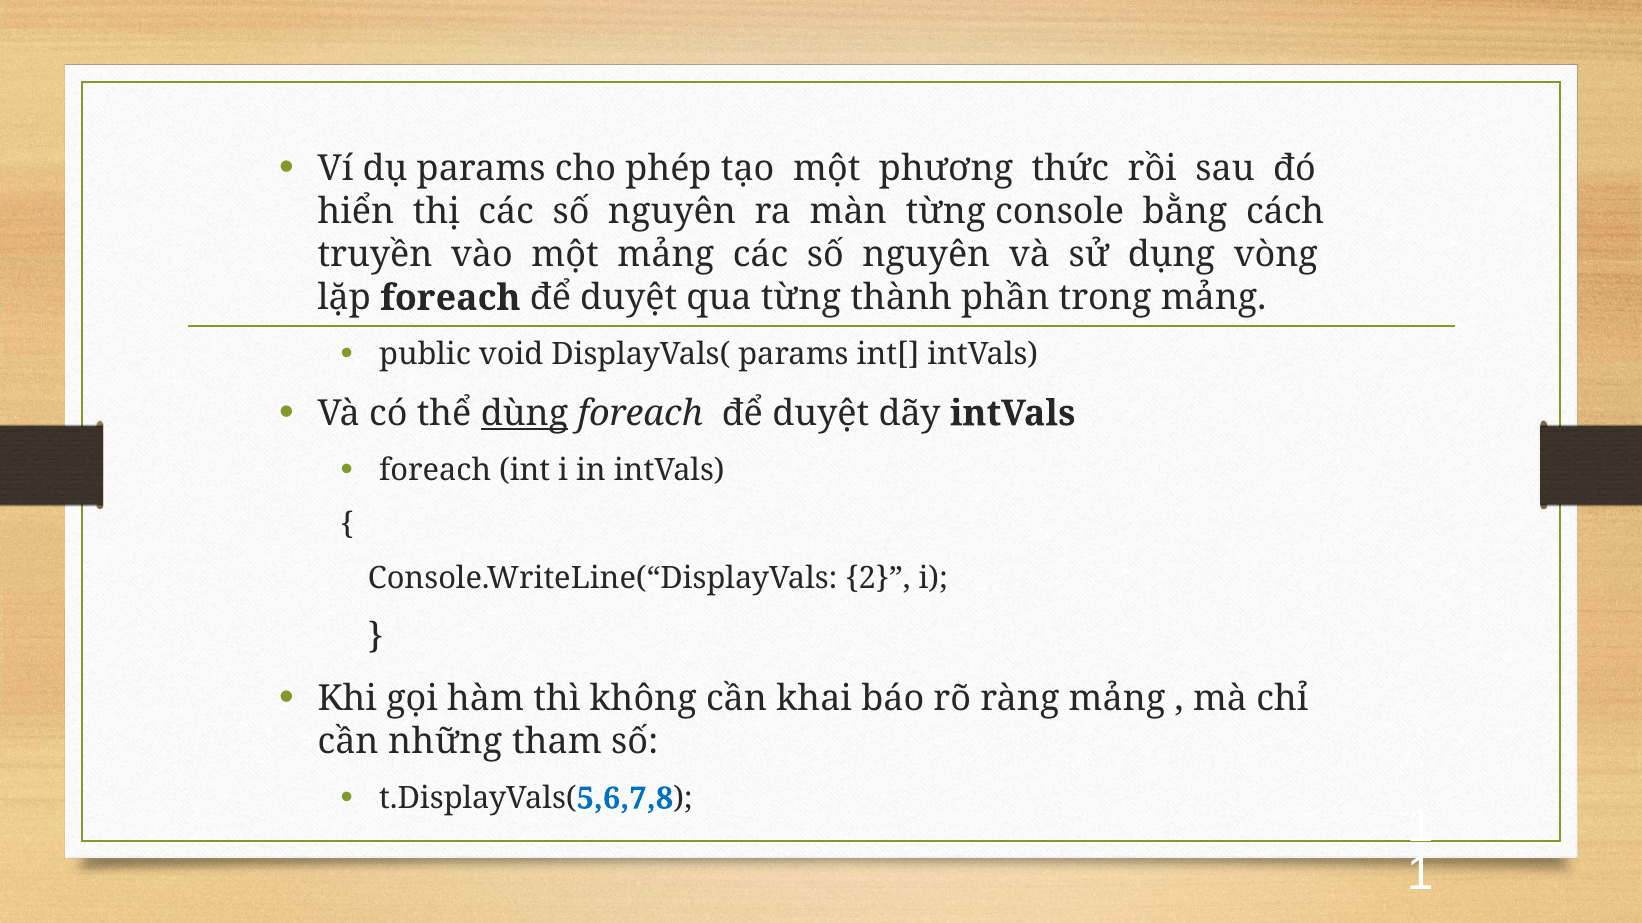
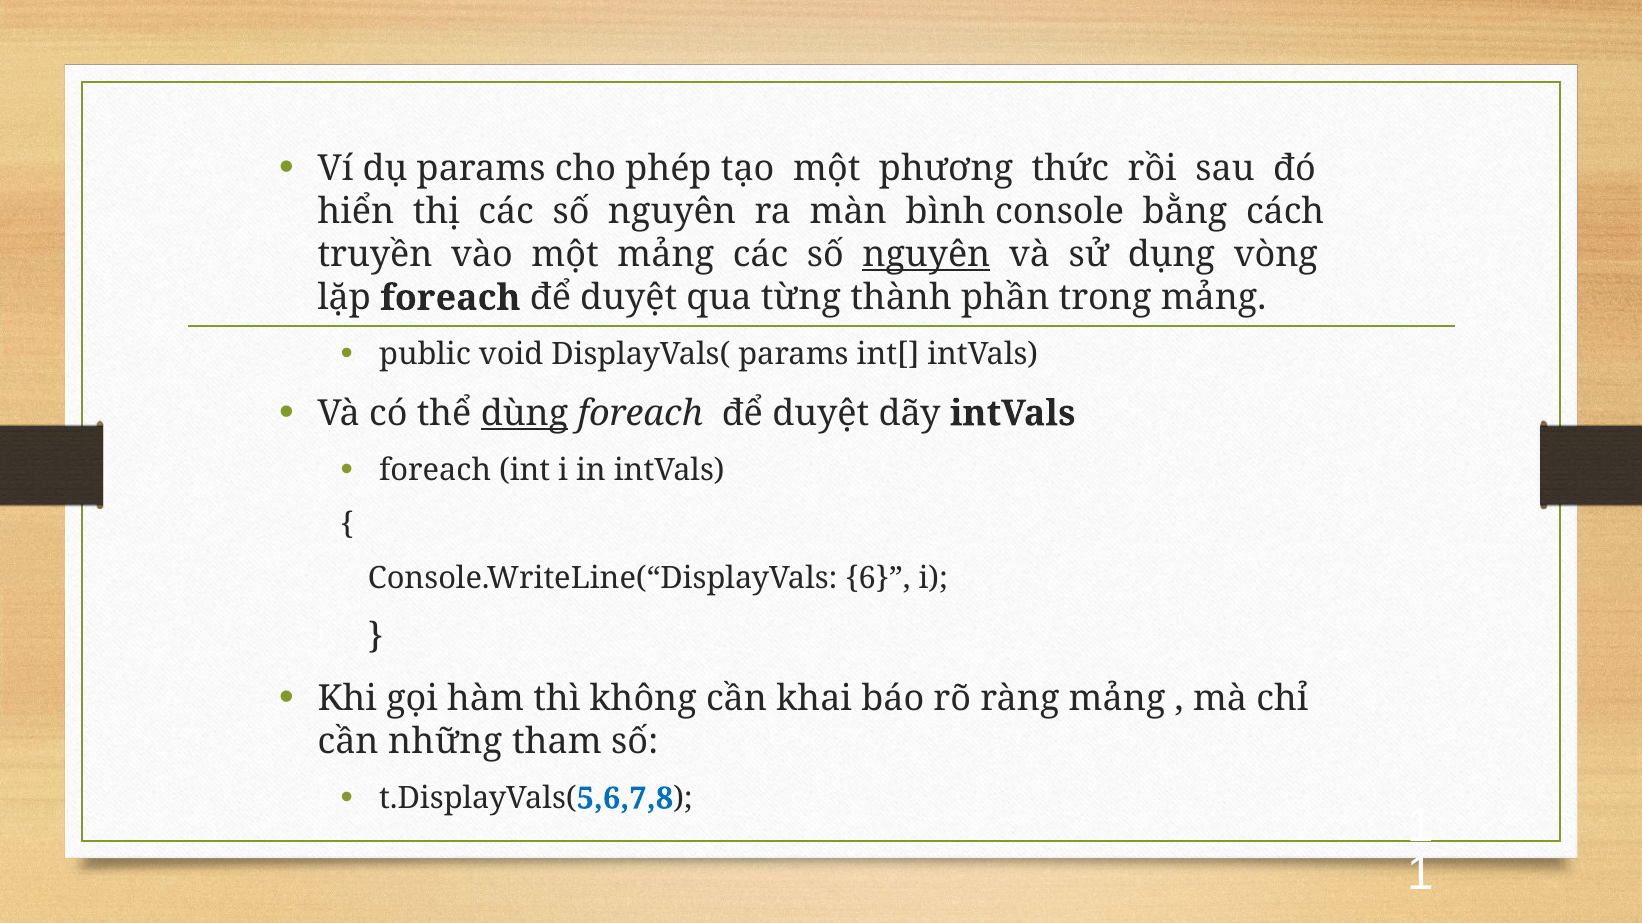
màn từng: từng -> bình
nguyên at (926, 255) underline: none -> present
2: 2 -> 6
